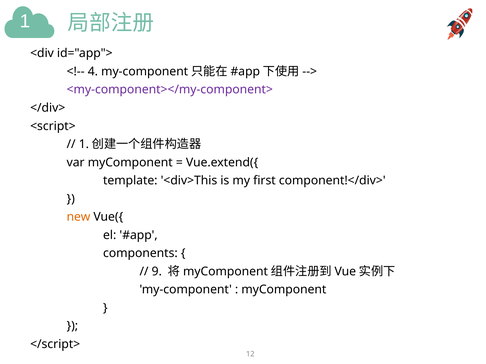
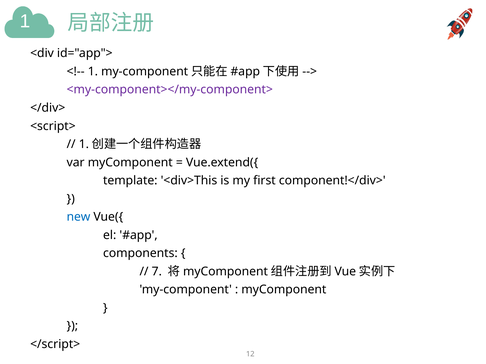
4 at (93, 72): 4 -> 1
new colour: orange -> blue
9: 9 -> 7
